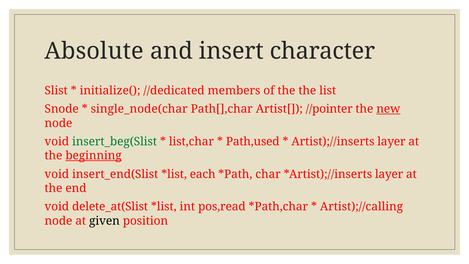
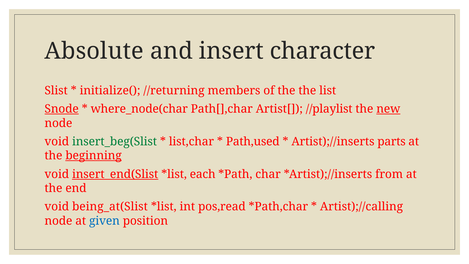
//dedicated: //dedicated -> //returning
Snode underline: none -> present
single_node(char: single_node(char -> where_node(char
//pointer: //pointer -> //playlist
Artist);//inserts layer: layer -> parts
insert_end(Slist underline: none -> present
layer at (389, 174): layer -> from
delete_at(Slist: delete_at(Slist -> being_at(Slist
given colour: black -> blue
